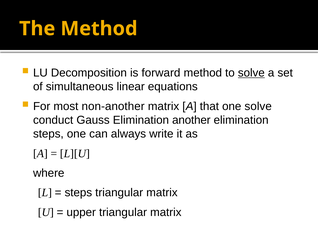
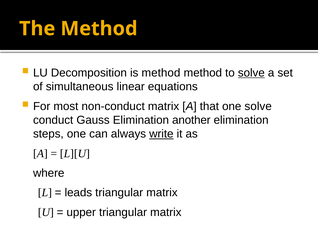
is forward: forward -> method
non-another: non-another -> non-conduct
write underline: none -> present
steps at (78, 192): steps -> leads
